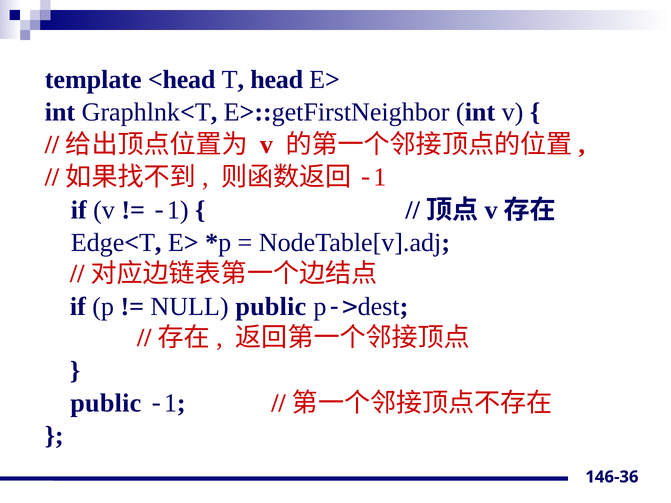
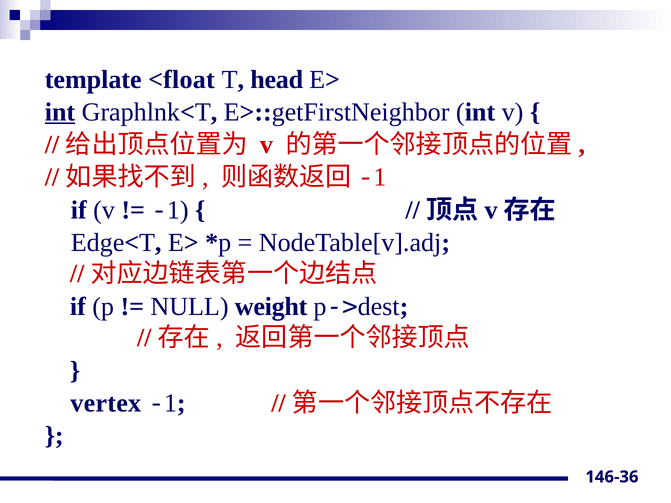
<head: <head -> <float
int at (60, 112) underline: none -> present
NULL public: public -> weight
public at (106, 403): public -> vertex
